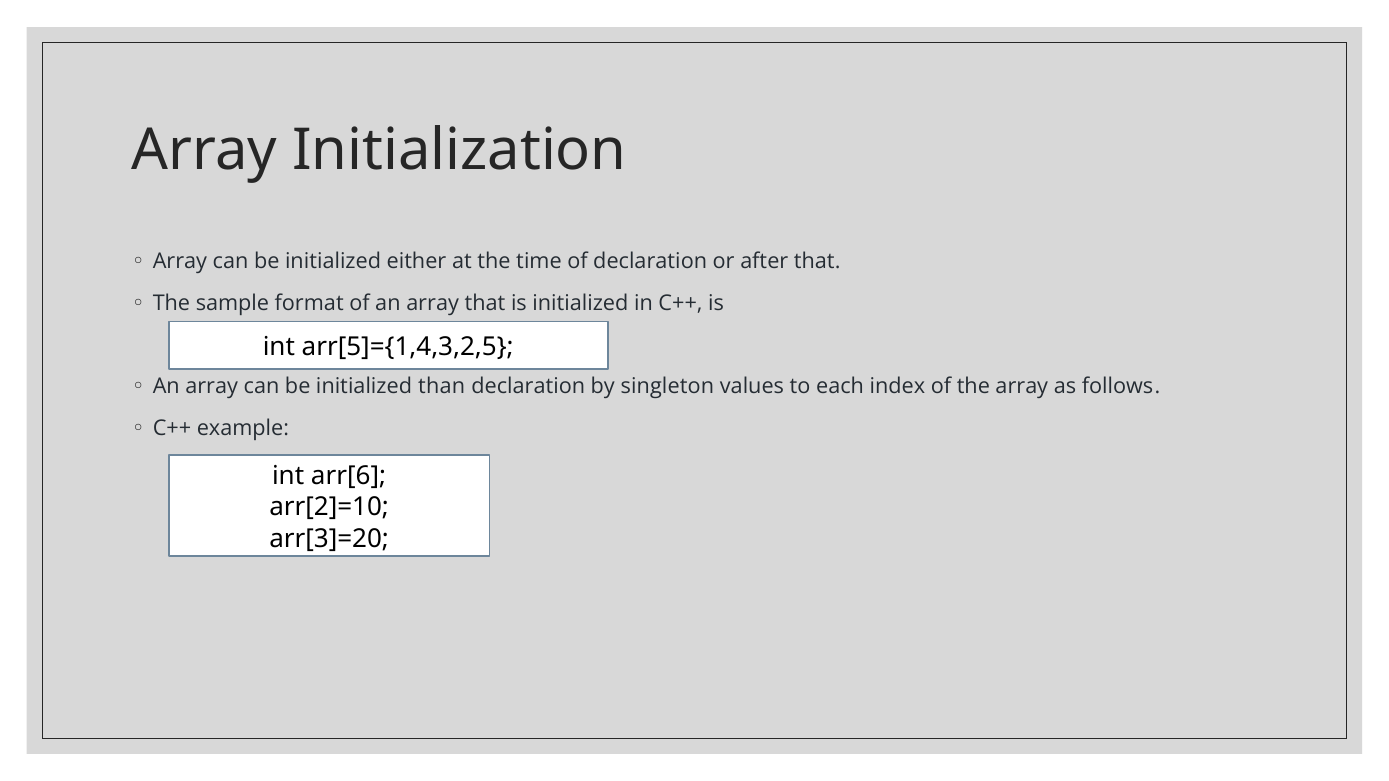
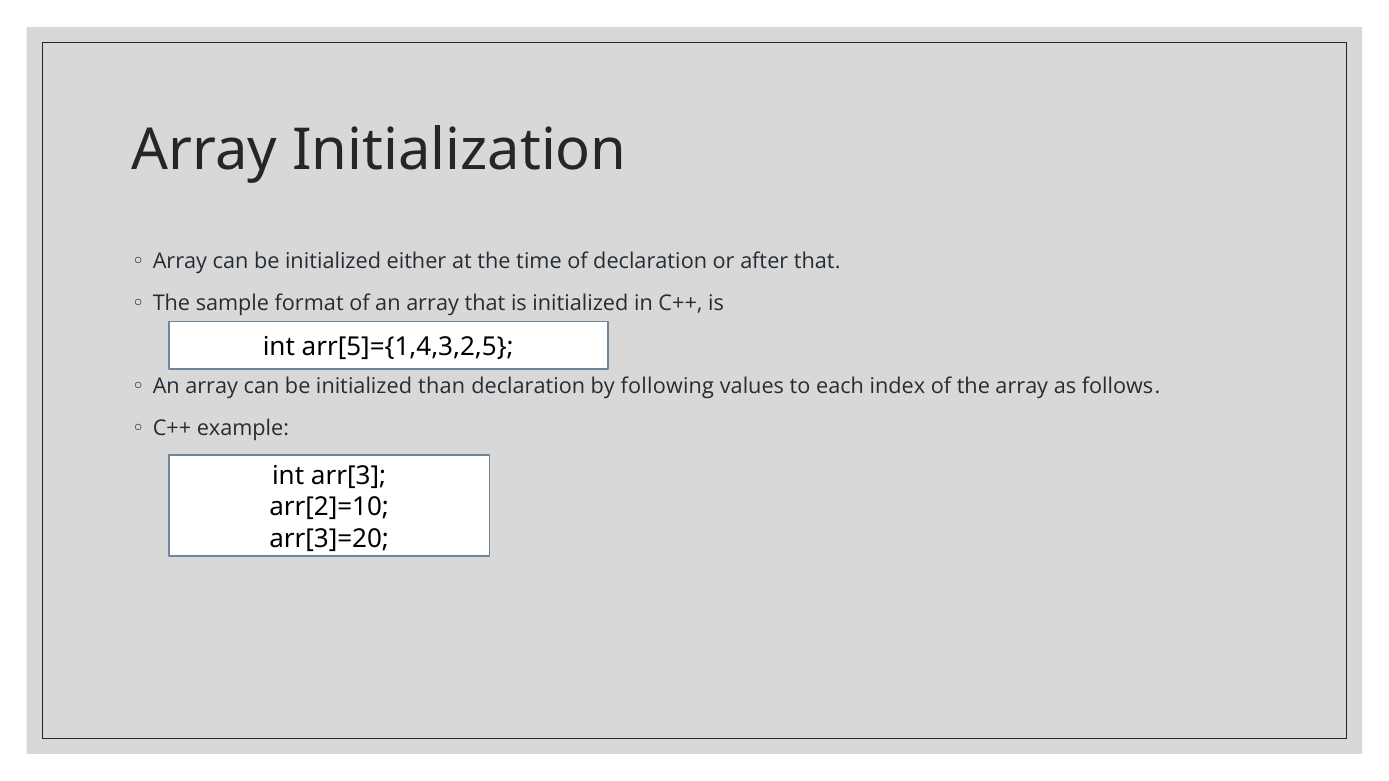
singleton: singleton -> following
arr[6: arr[6 -> arr[3
